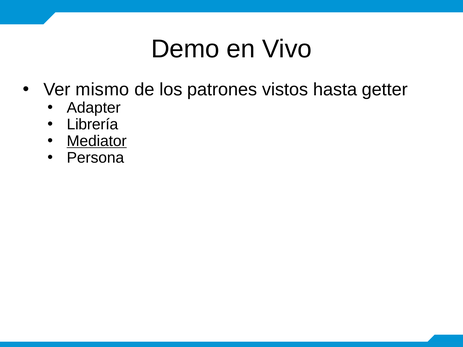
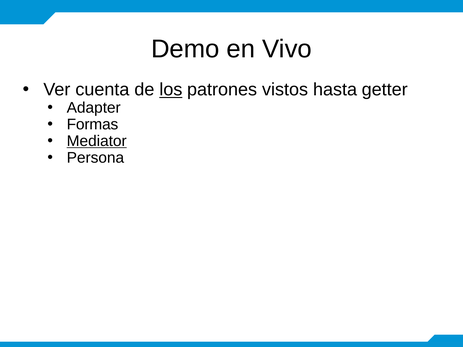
mismo: mismo -> cuenta
los underline: none -> present
Librería: Librería -> Formas
